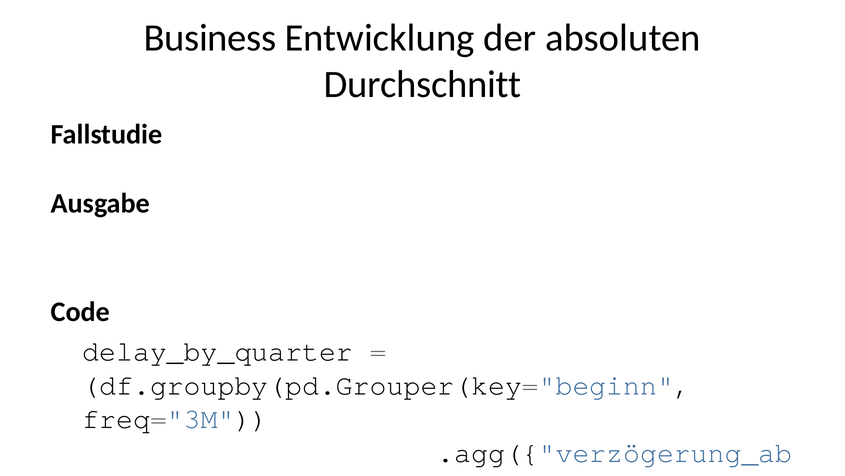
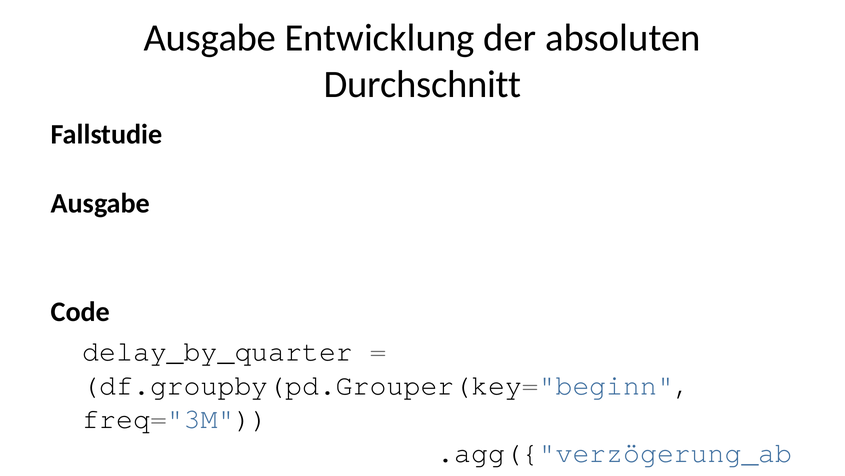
Business at (210, 38): Business -> Ausgabe
